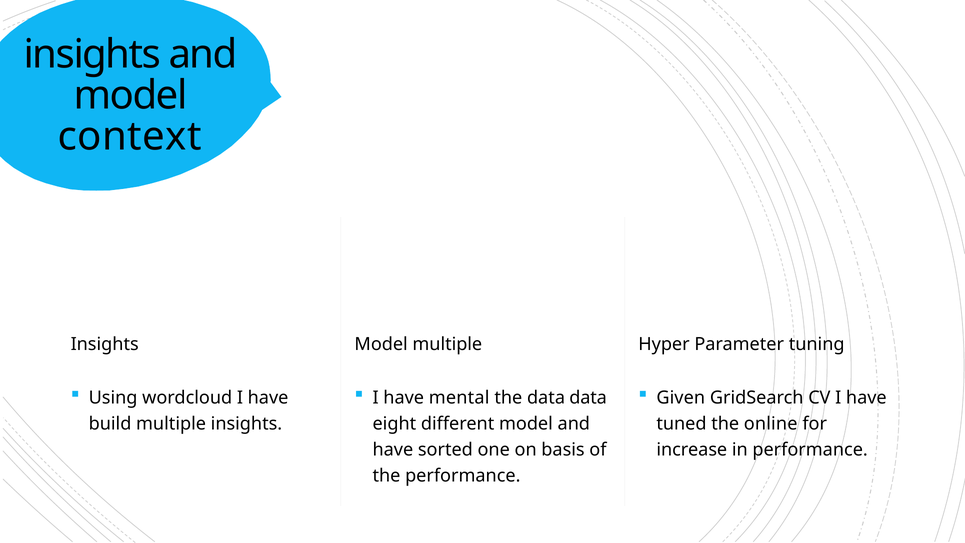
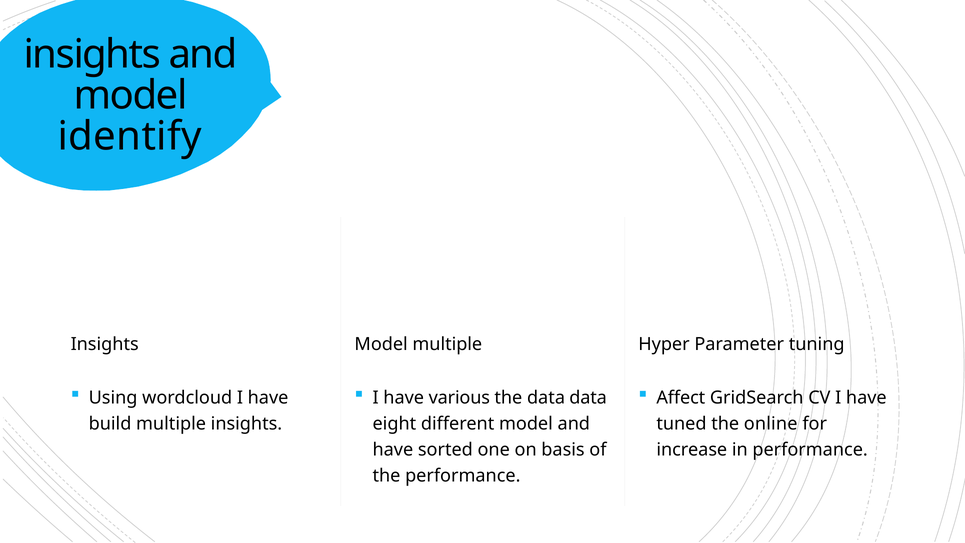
context: context -> identify
mental: mental -> various
Given: Given -> Affect
